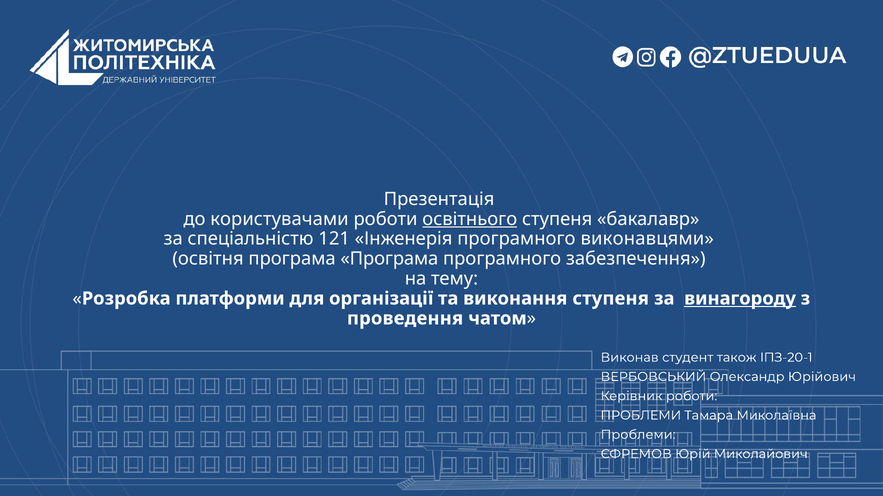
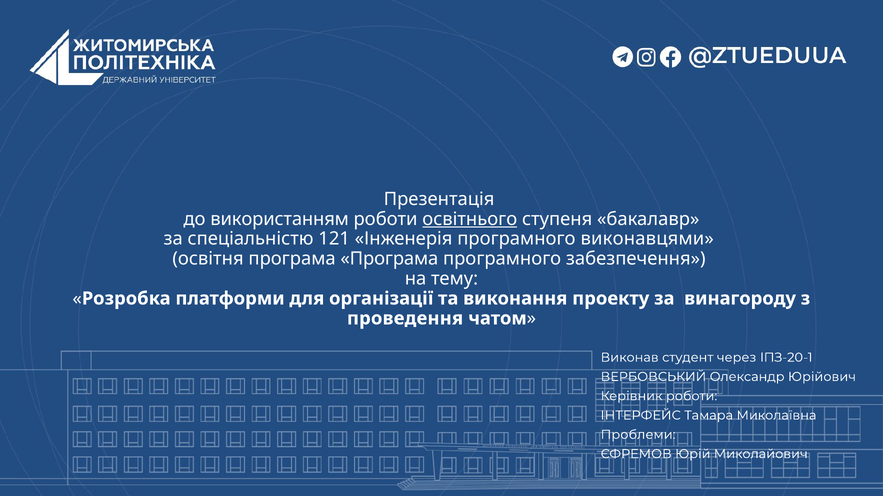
користувачами: користувачами -> використанням
виконання ступеня: ступеня -> проекту
винагороду underline: present -> none
також: також -> через
ПРОБЛЕМИ at (641, 416): ПРОБЛЕМИ -> ІНТЕРФЕЙС
